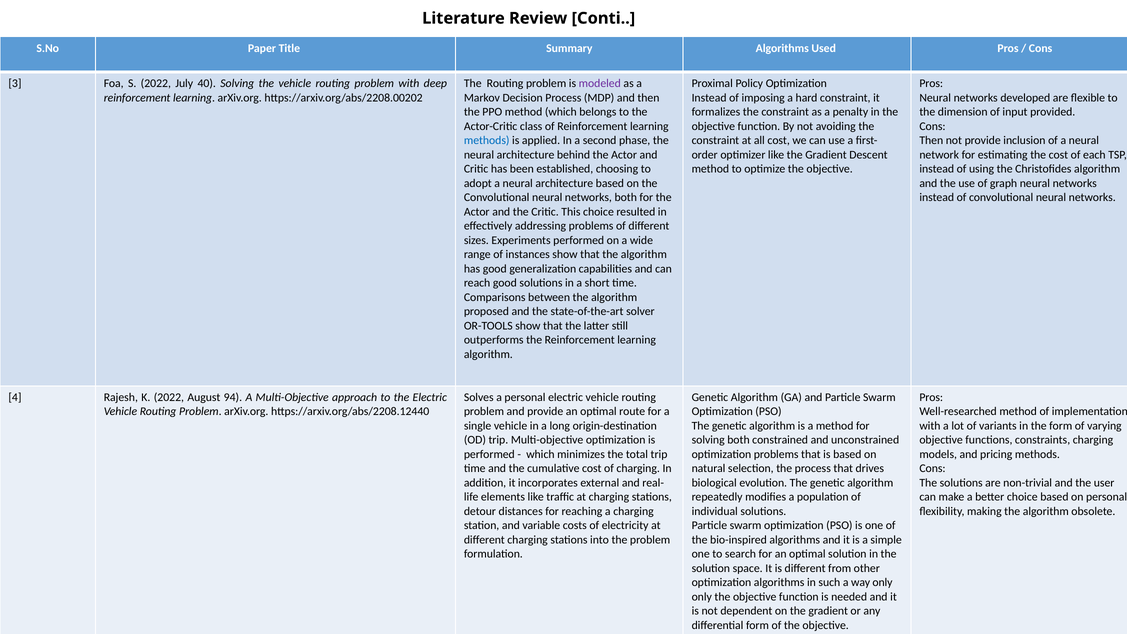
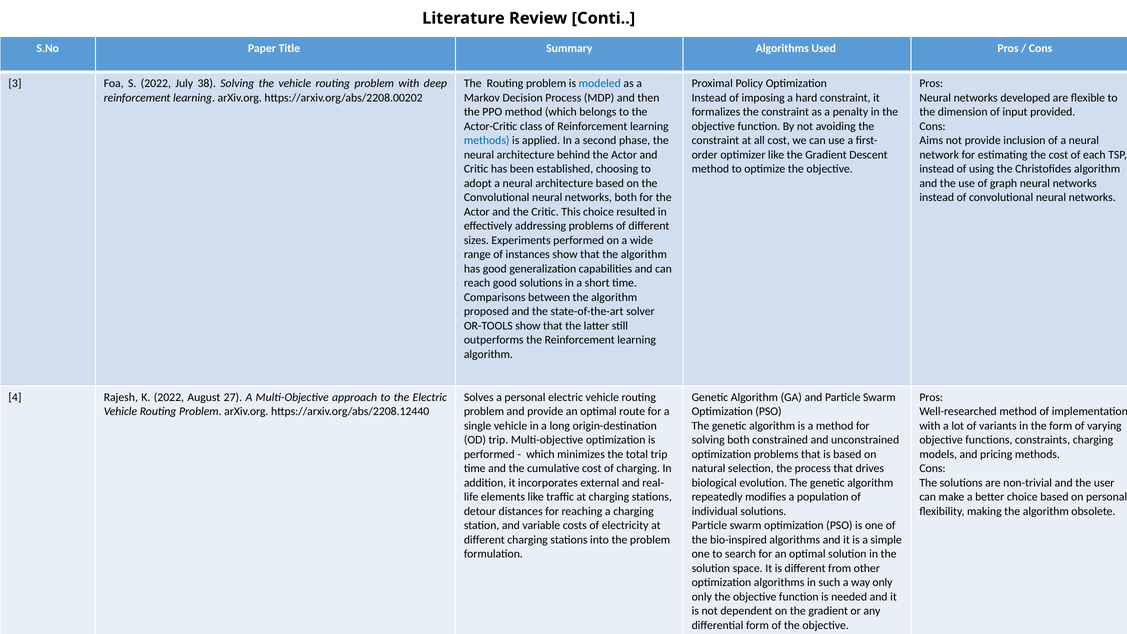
40: 40 -> 38
modeled colour: purple -> blue
Then at (931, 140): Then -> Aims
94: 94 -> 27
